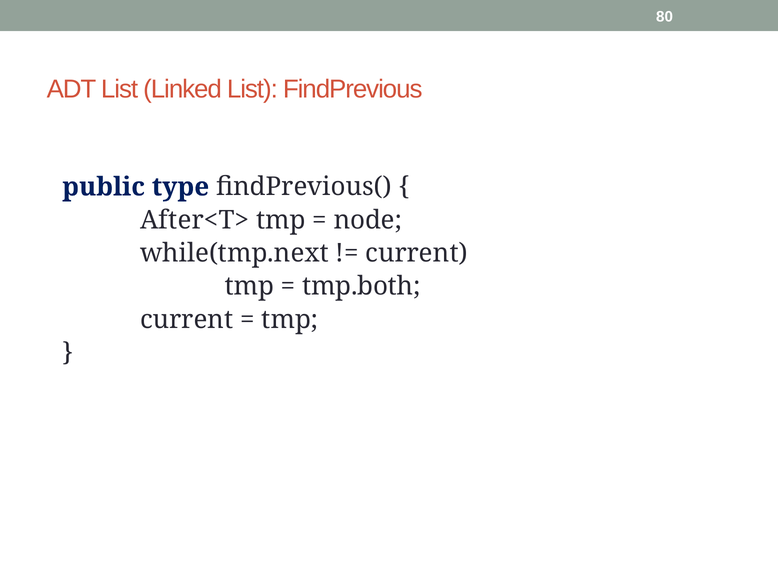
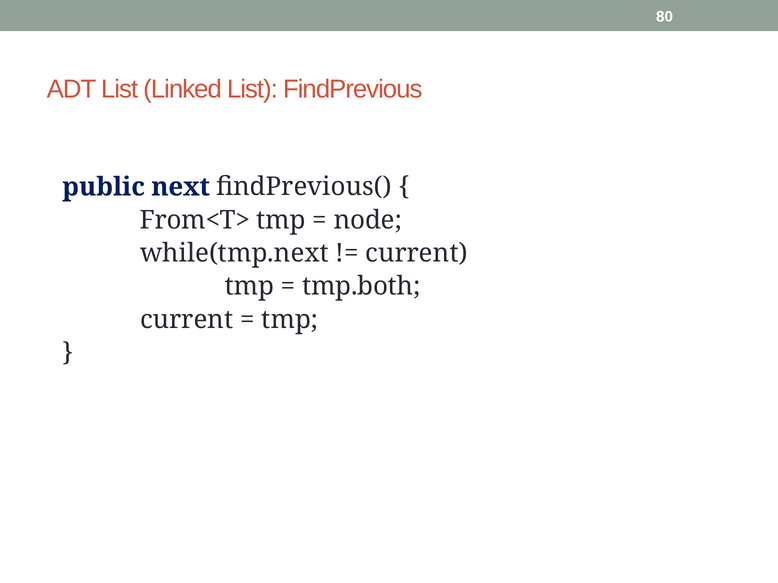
type: type -> next
After<T>: After<T> -> From<T>
